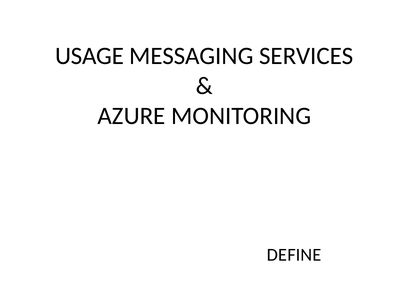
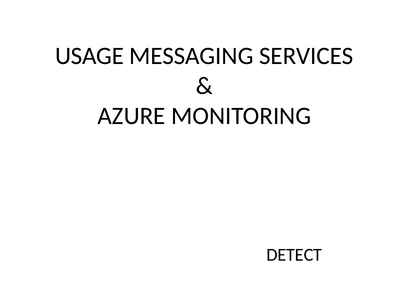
DEFINE: DEFINE -> DETECT
